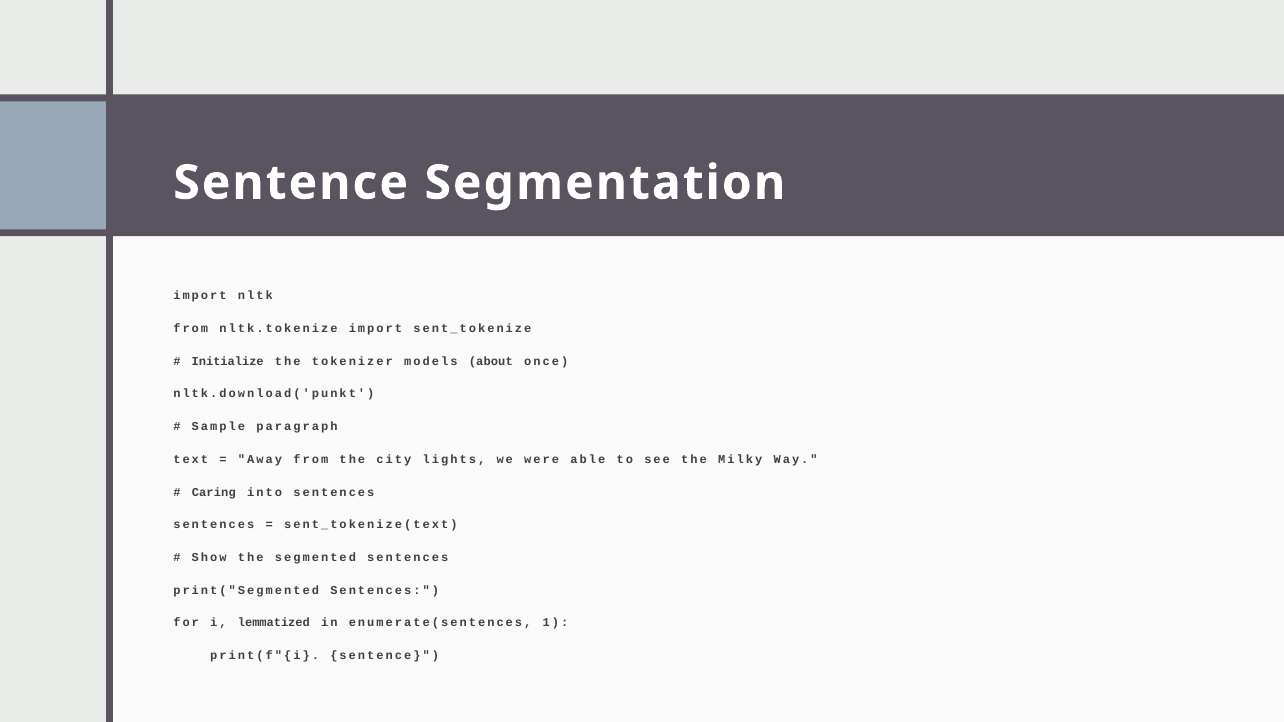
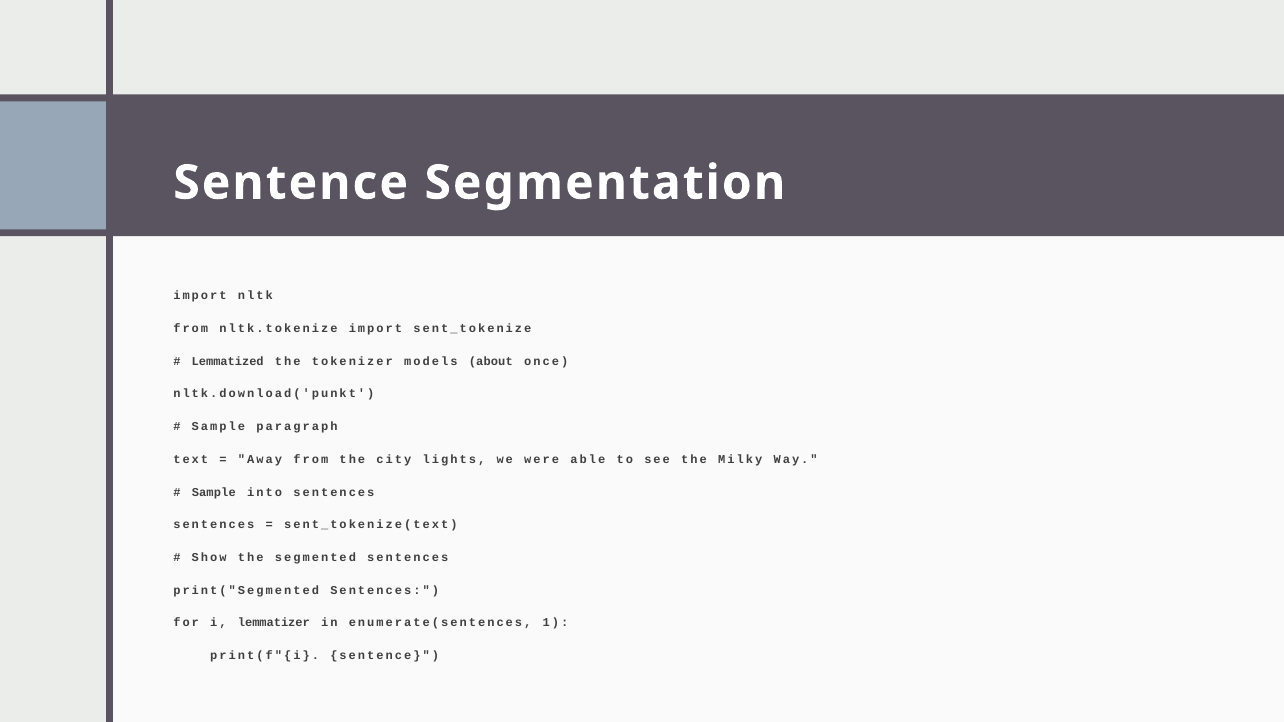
Initialize: Initialize -> Lemmatized
Caring at (214, 492): Caring -> Sample
lemmatized: lemmatized -> lemmatizer
